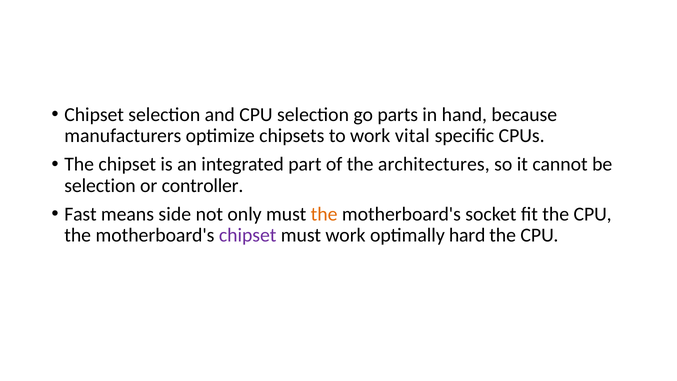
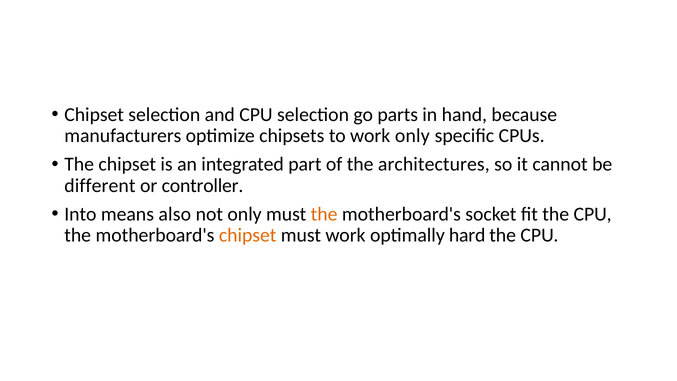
work vital: vital -> only
selection at (100, 186): selection -> different
Fast: Fast -> Into
side: side -> also
chipset at (248, 235) colour: purple -> orange
